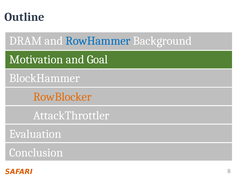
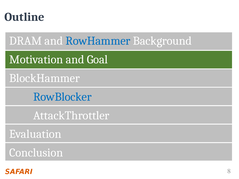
RowBlocker colour: orange -> blue
